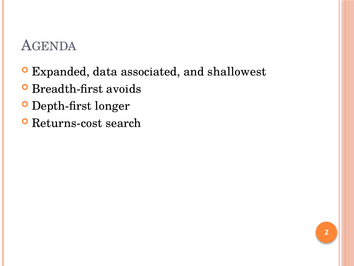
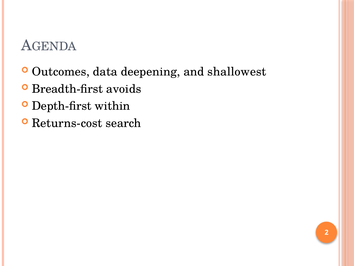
Expanded: Expanded -> Outcomes
associated: associated -> deepening
longer: longer -> within
